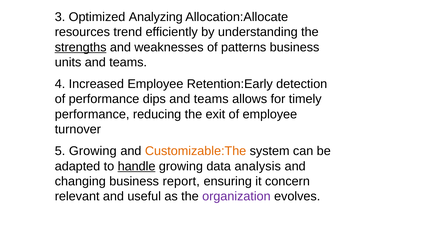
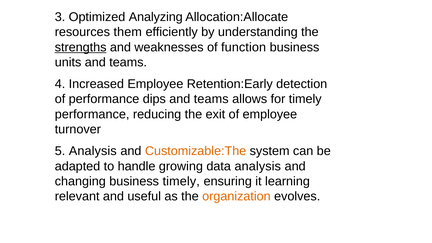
trend: trend -> them
patterns: patterns -> function
5 Growing: Growing -> Analysis
handle underline: present -> none
business report: report -> timely
concern: concern -> learning
organization colour: purple -> orange
